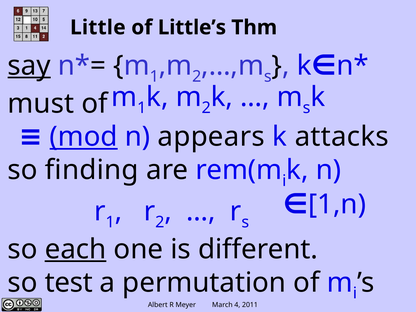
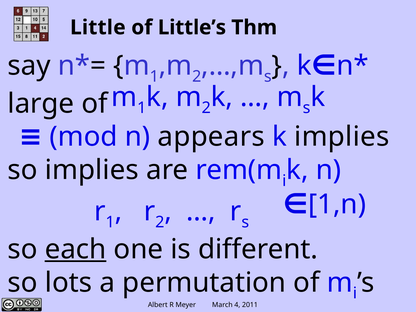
say underline: present -> none
must: must -> large
mod underline: present -> none
k attacks: attacks -> implies
so finding: finding -> implies
test: test -> lots
